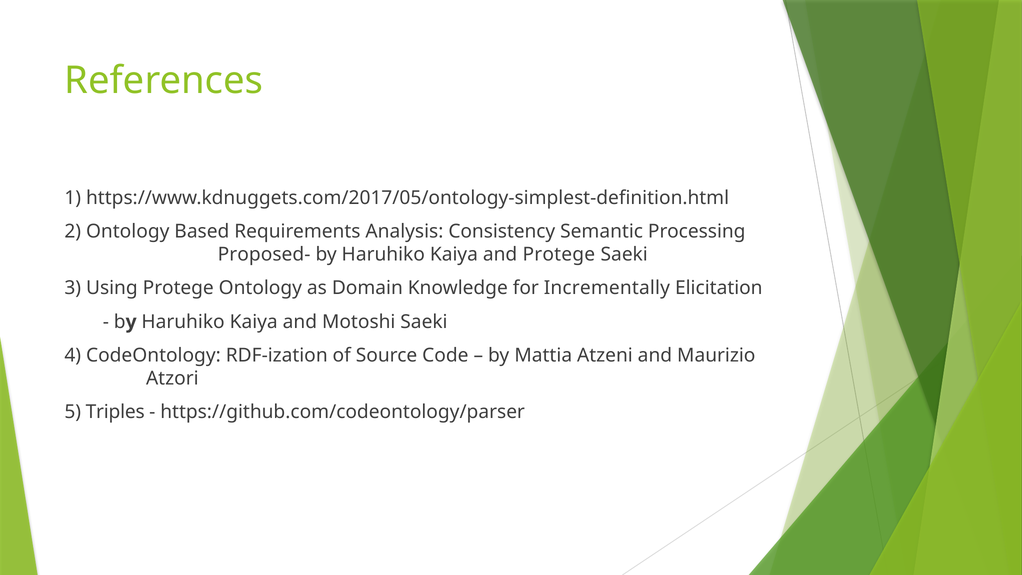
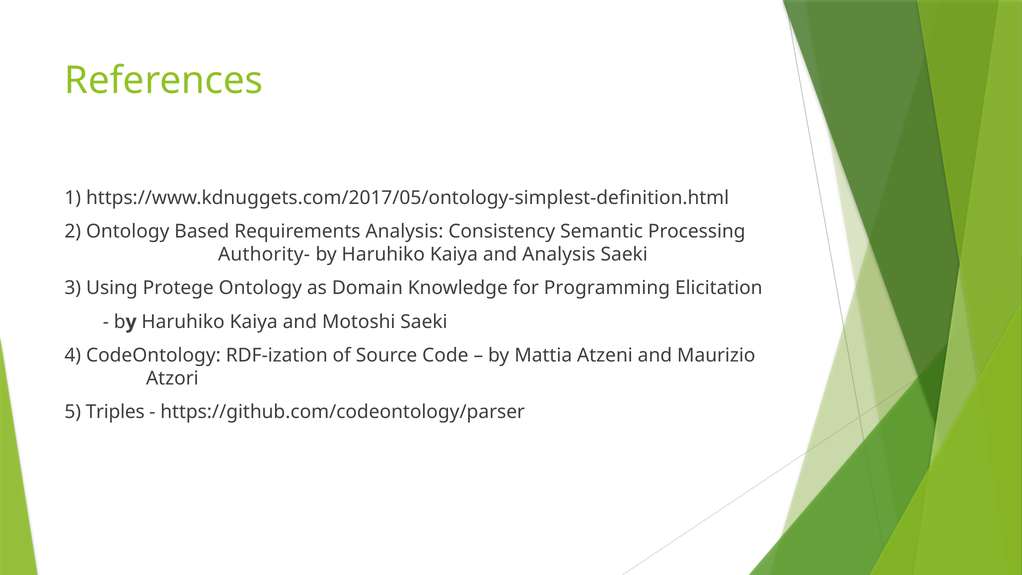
Proposed-: Proposed- -> Authority-
and Protege: Protege -> Analysis
Incrementally: Incrementally -> Programming
